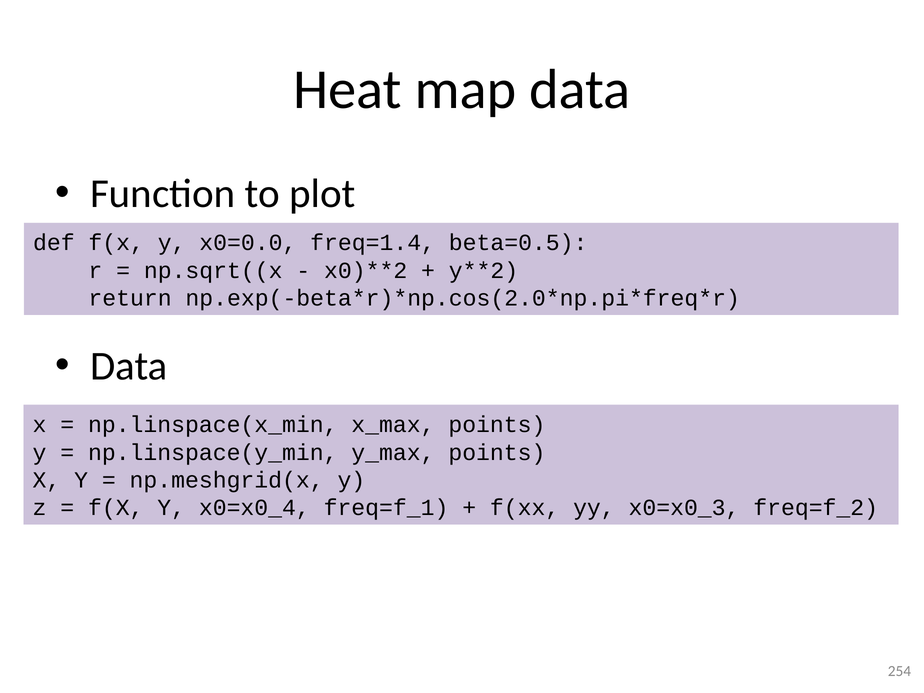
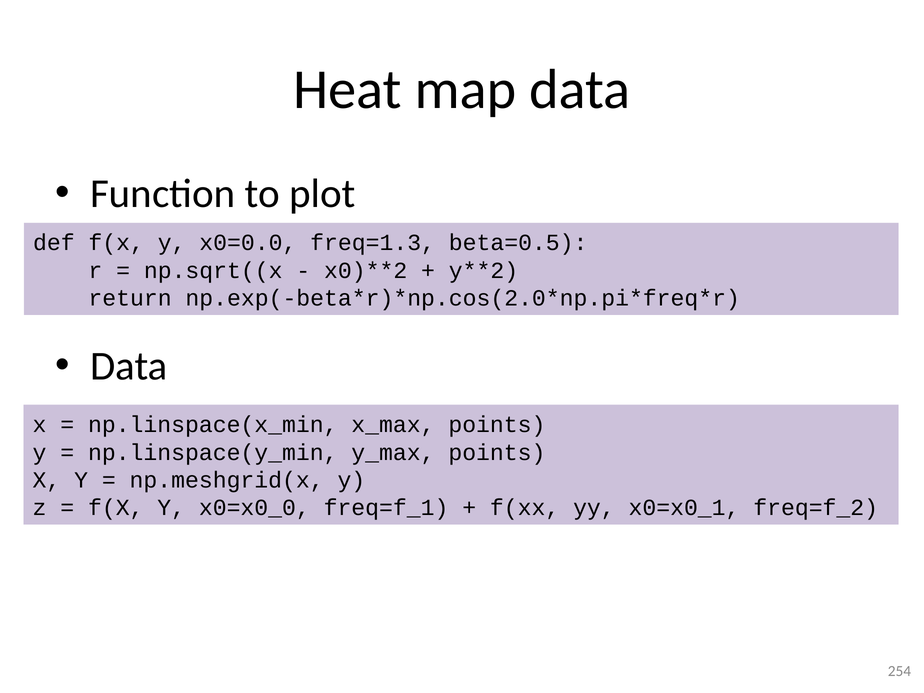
freq=1.4: freq=1.4 -> freq=1.3
x0=x0_4: x0=x0_4 -> x0=x0_0
x0=x0_3: x0=x0_3 -> x0=x0_1
